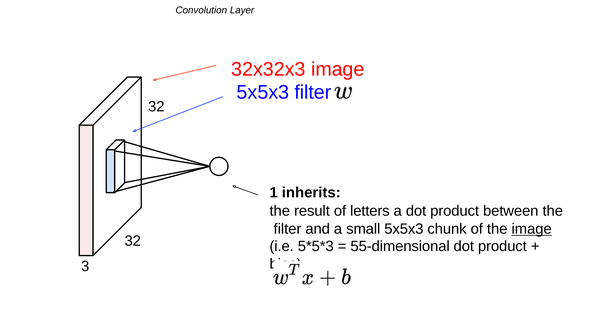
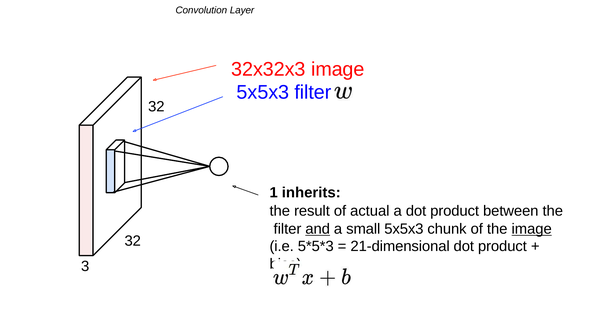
letters: letters -> actual
and underline: none -> present
55-dimensional: 55-dimensional -> 21-dimensional
